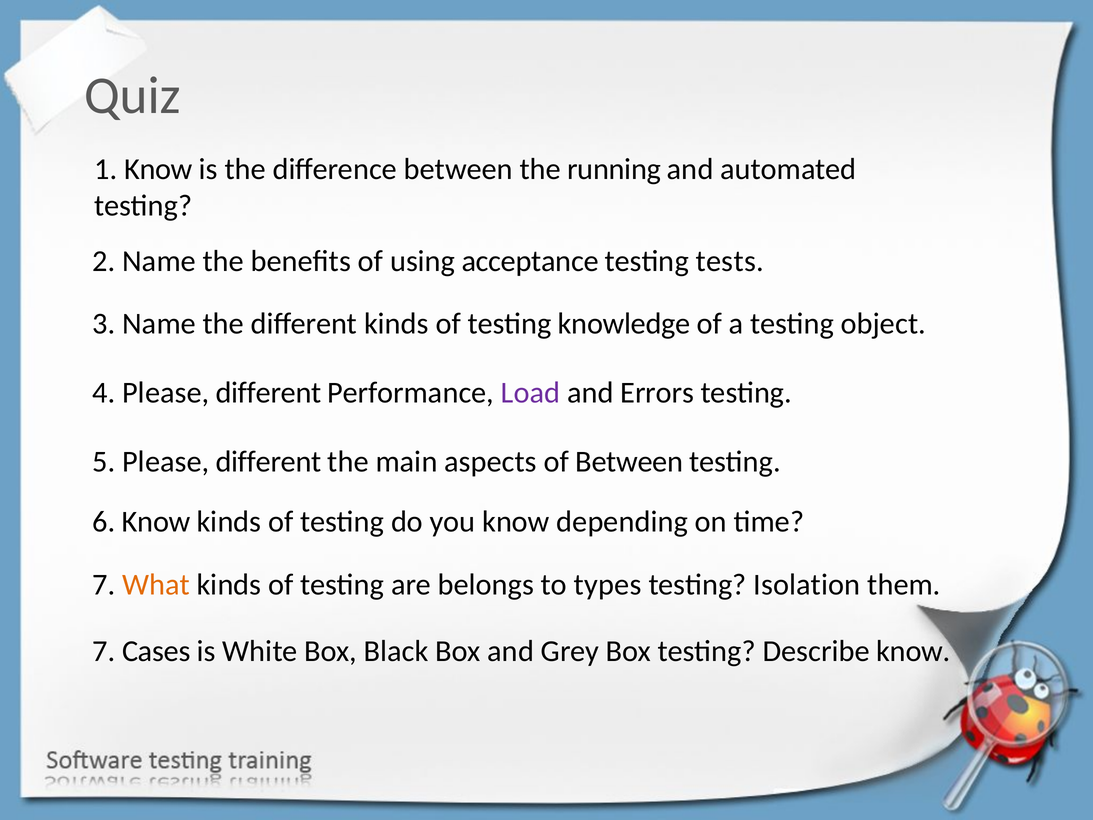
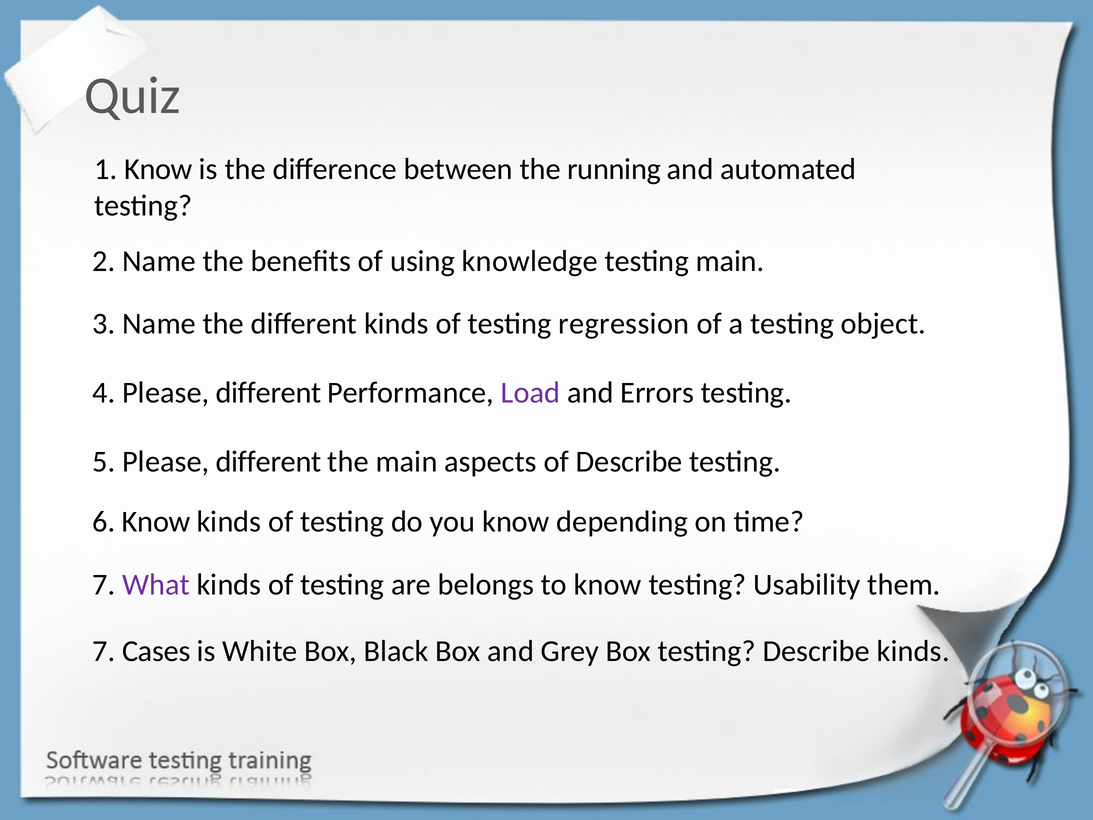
acceptance: acceptance -> knowledge
testing tests: tests -> main
knowledge: knowledge -> regression
of Between: Between -> Describe
What colour: orange -> purple
to types: types -> know
Isolation: Isolation -> Usability
Describe know: know -> kinds
